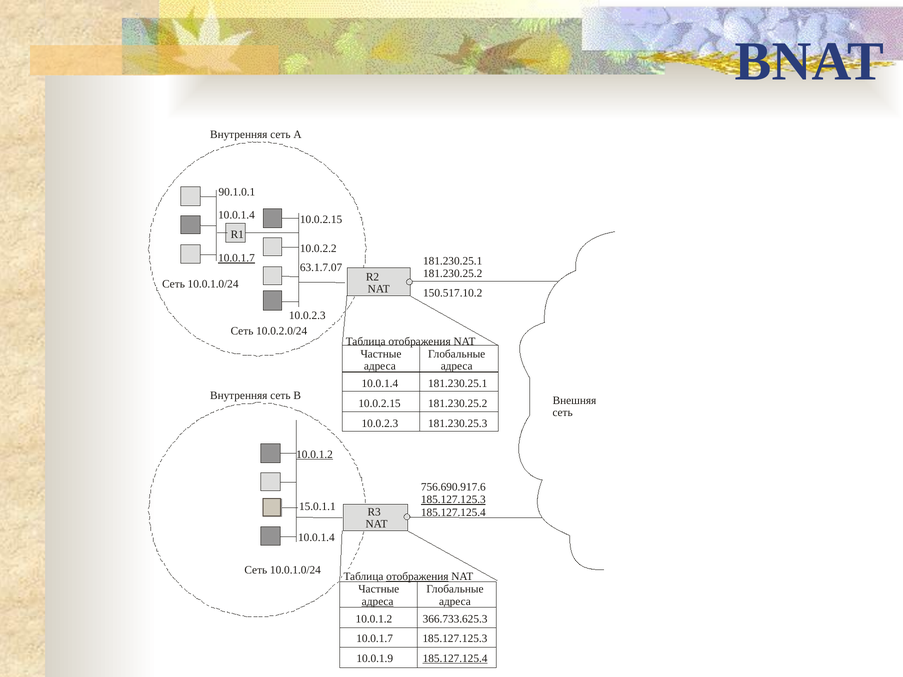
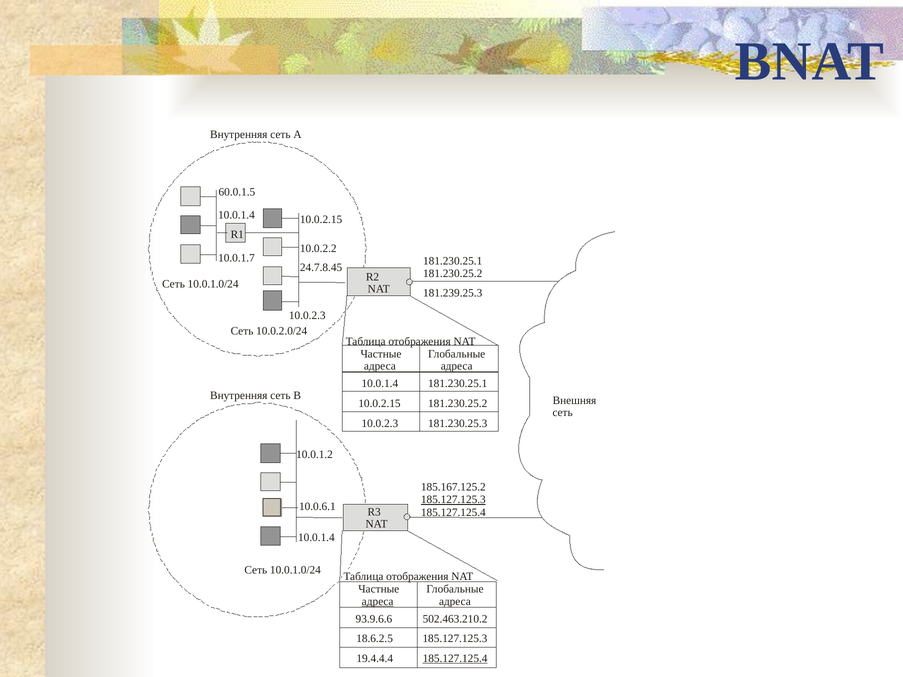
90.1.0.1: 90.1.0.1 -> 60.0.1.5
10.0.1.7 at (236, 258) underline: present -> none
63.1.7.07: 63.1.7.07 -> 24.7.8.45
150.517.10.2: 150.517.10.2 -> 181.239.25.3
10.0.1.2 at (315, 455) underline: present -> none
756.690.917.6: 756.690.917.6 -> 185.167.125.2
15.0.1.1: 15.0.1.1 -> 10.0.6.1
отображения at (417, 577) underline: present -> none
10.0.1.2 at (374, 619): 10.0.1.2 -> 93.9.6.6
366.733.625.3: 366.733.625.3 -> 502.463.210.2
10.0.1.7 at (375, 639): 10.0.1.7 -> 18.6.2.5
10.0.1.9: 10.0.1.9 -> 19.4.4.4
